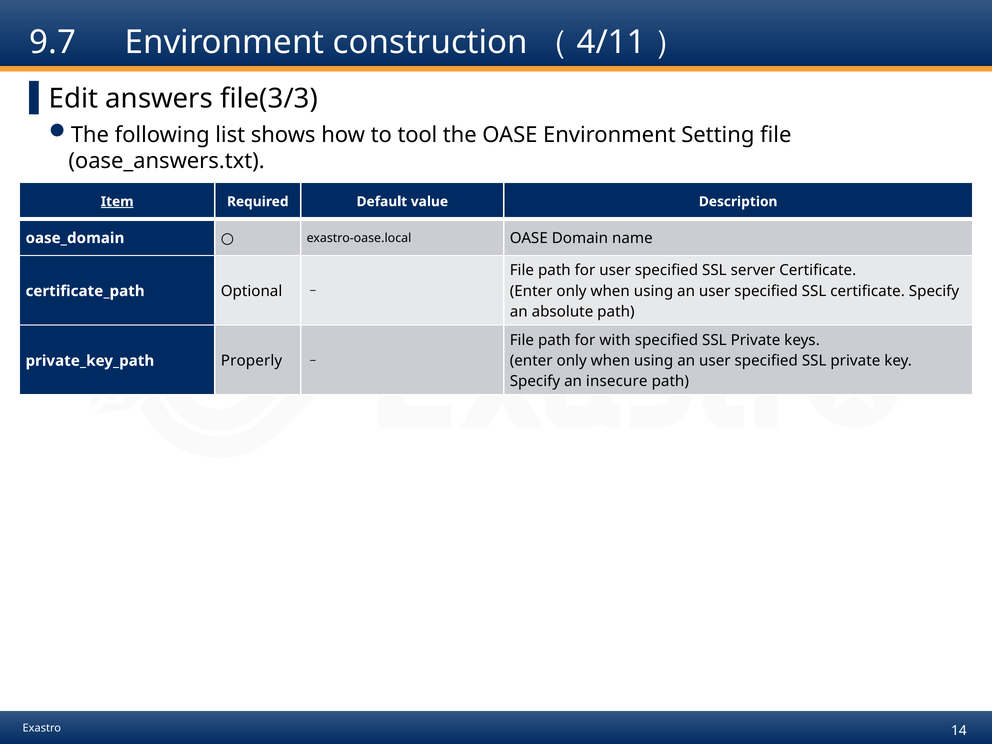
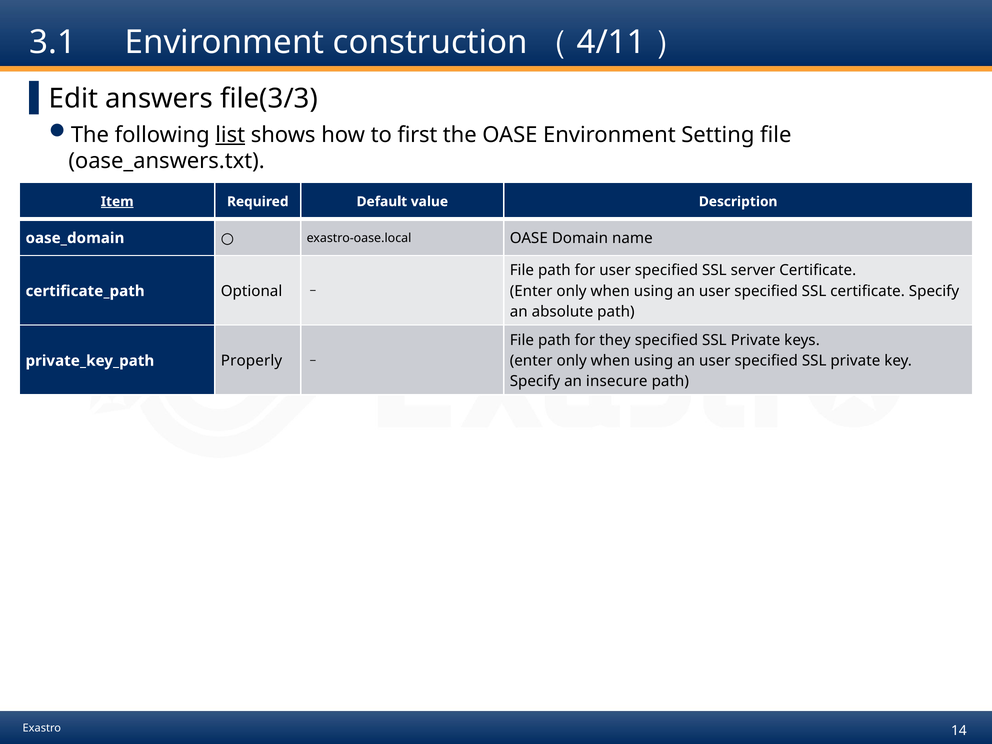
9.7: 9.7 -> 3.1
list underline: none -> present
tool: tool -> first
with: with -> they
